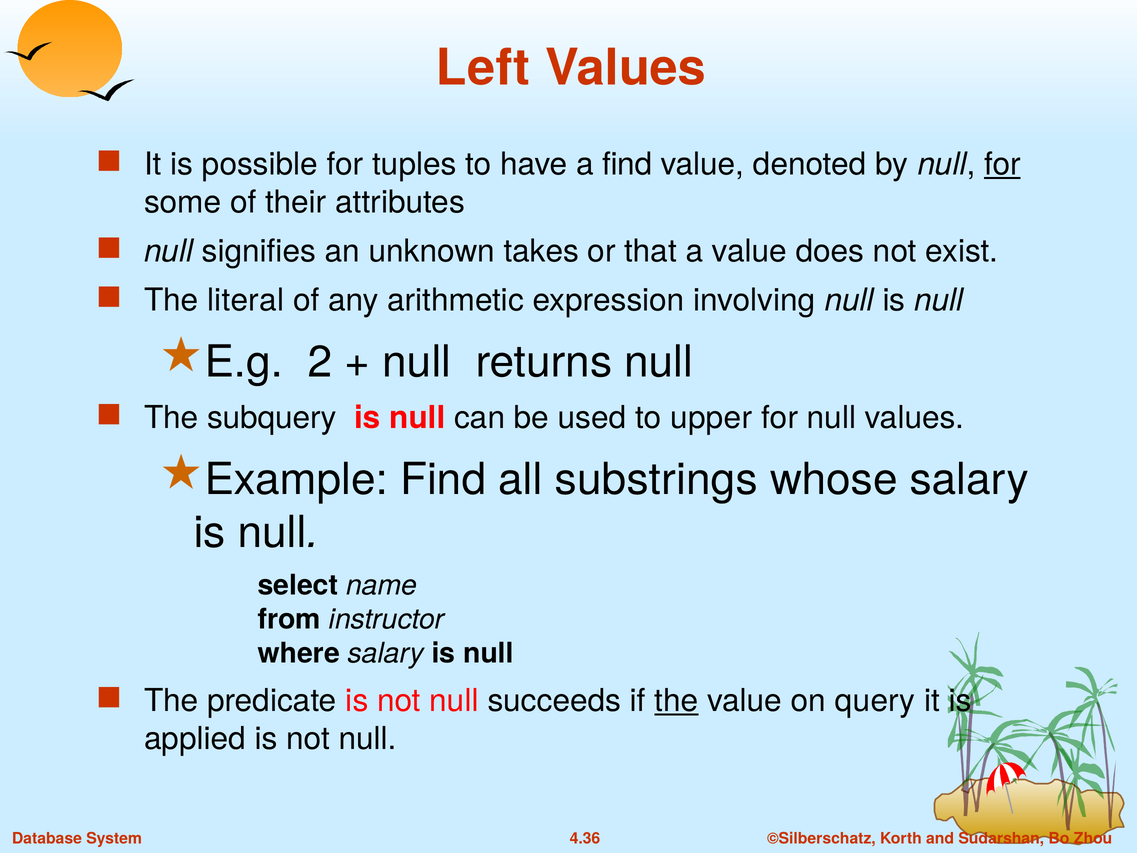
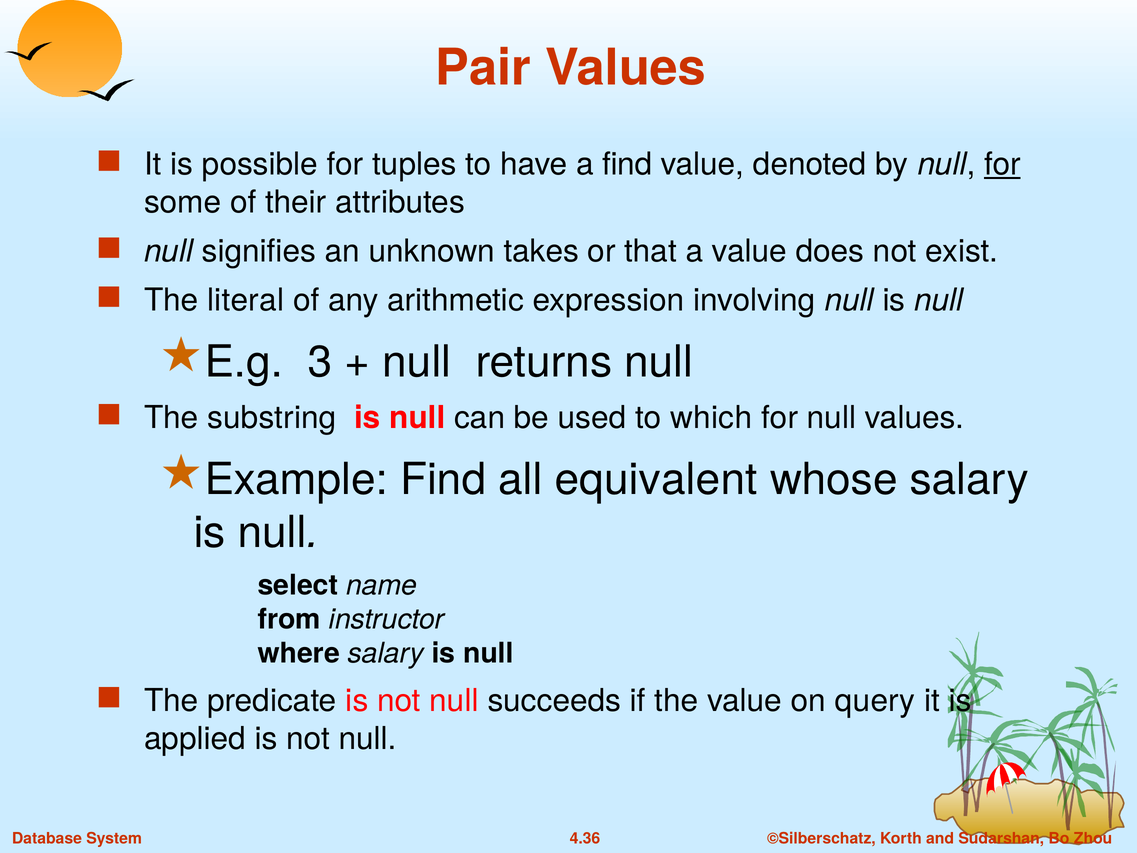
Left: Left -> Pair
2: 2 -> 3
subquery: subquery -> substring
upper: upper -> which
substrings: substrings -> equivalent
the at (676, 701) underline: present -> none
